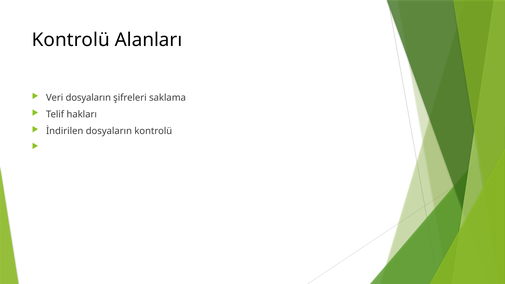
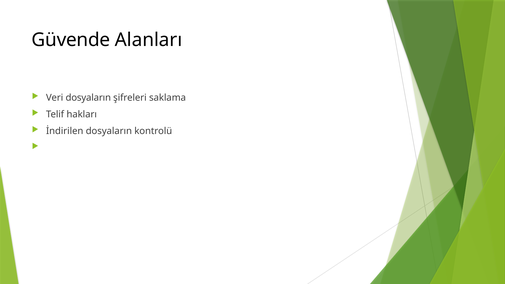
Kontrolü at (71, 40): Kontrolü -> Güvende
